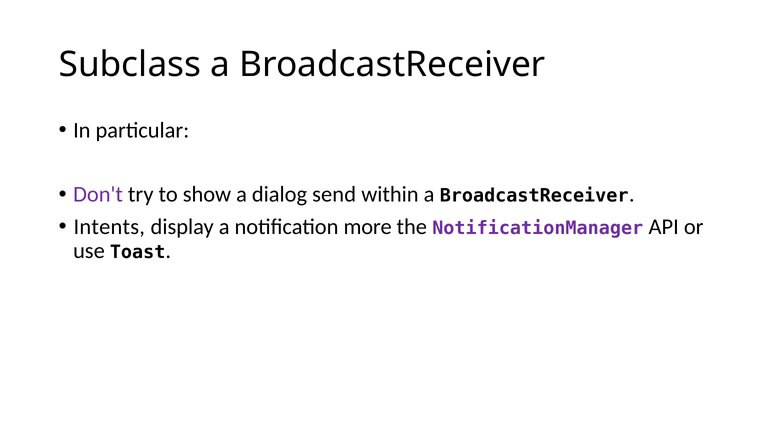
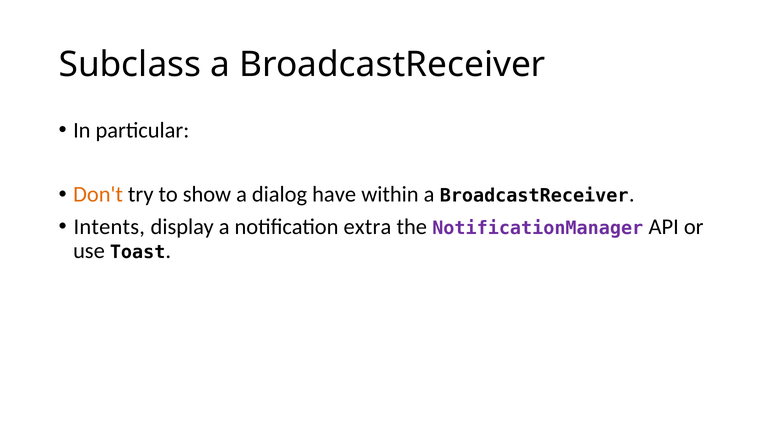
Don't colour: purple -> orange
send: send -> have
more: more -> extra
